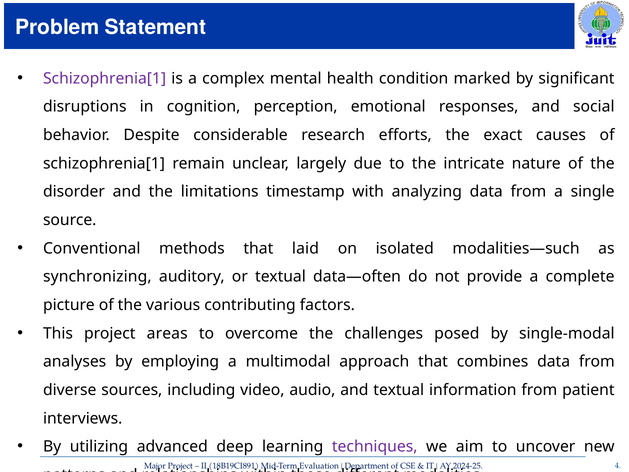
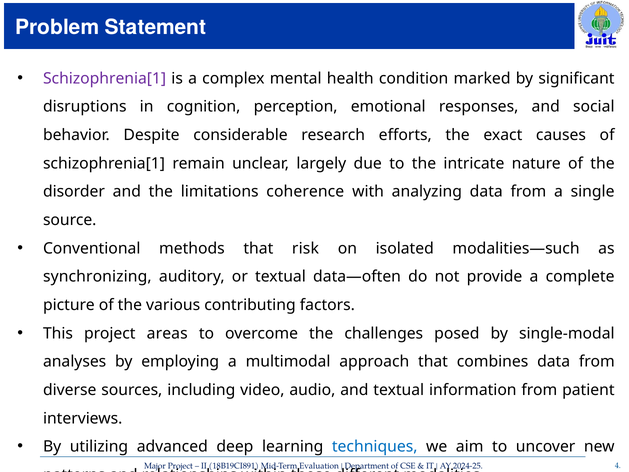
timestamp: timestamp -> coherence
laid: laid -> risk
techniques colour: purple -> blue
